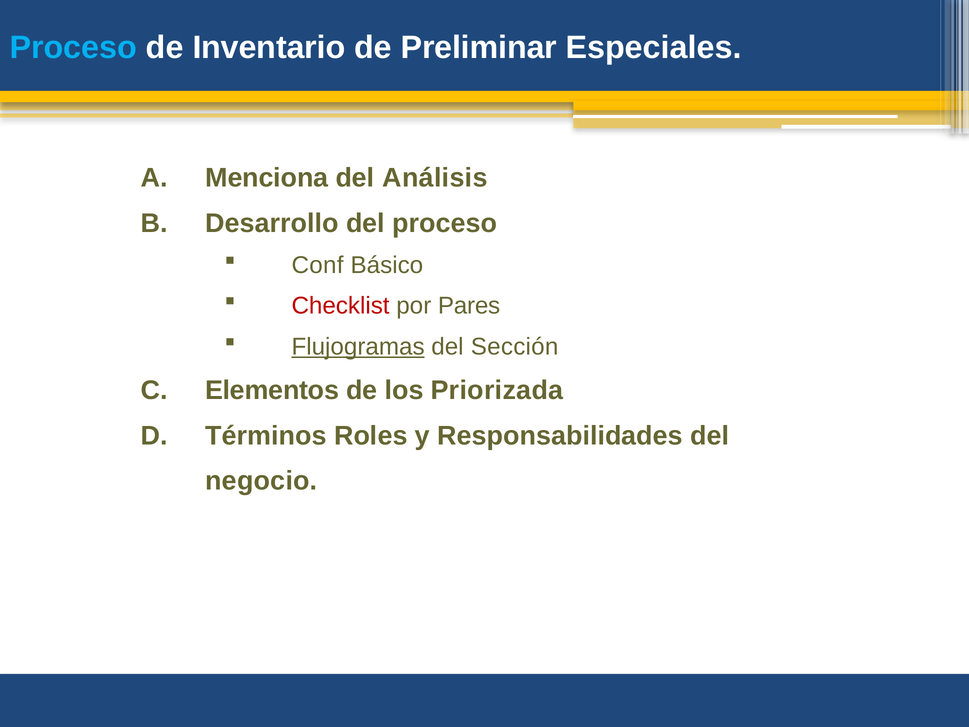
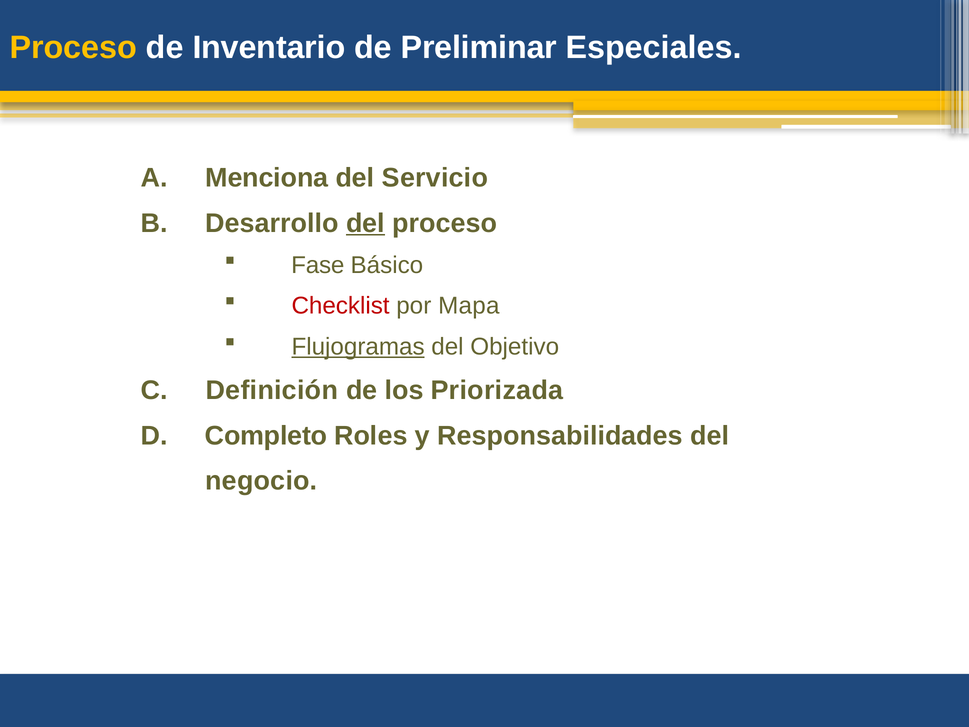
Proceso at (73, 48) colour: light blue -> yellow
Análisis: Análisis -> Servicio
del at (365, 223) underline: none -> present
Conf: Conf -> Fase
Pares: Pares -> Mapa
Sección: Sección -> Objetivo
Elementos: Elementos -> Definición
Términos: Términos -> Completo
